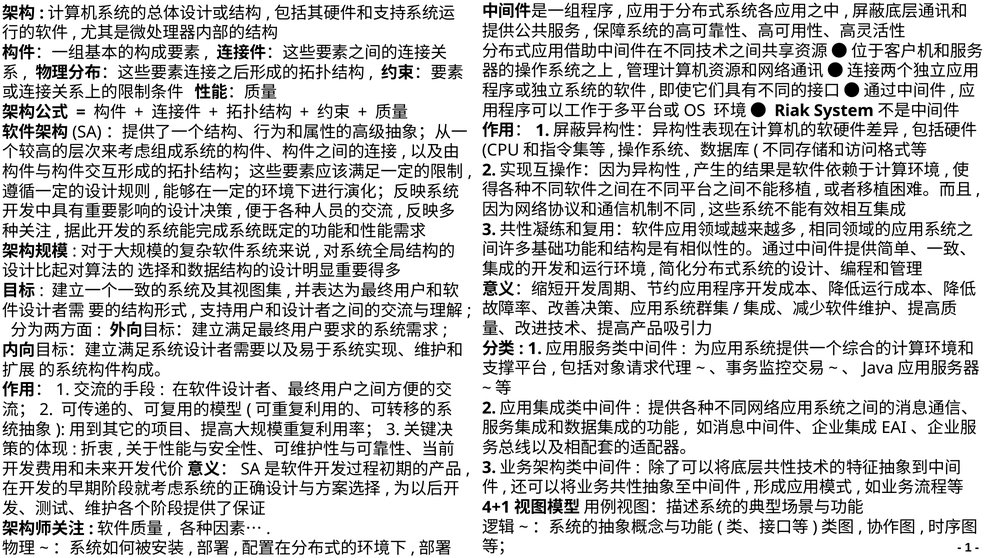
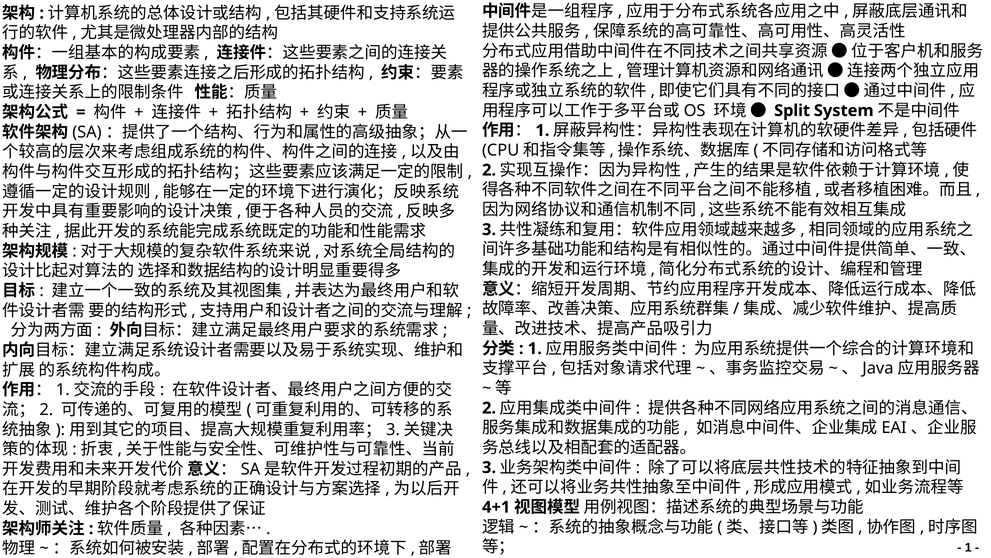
Riak: Riak -> Split
